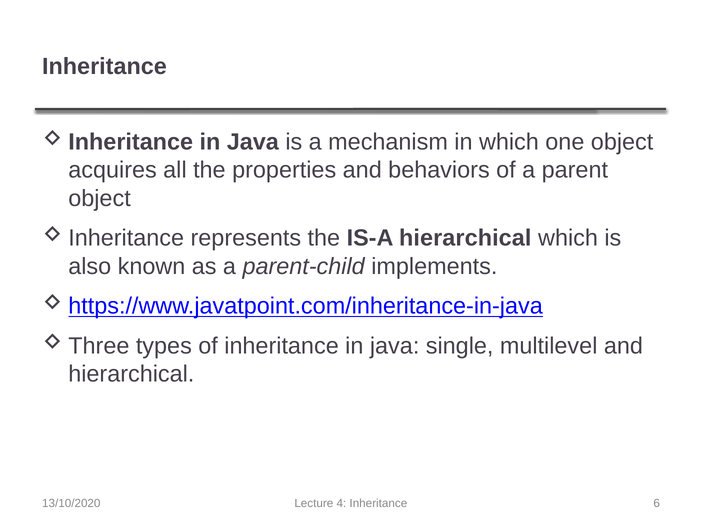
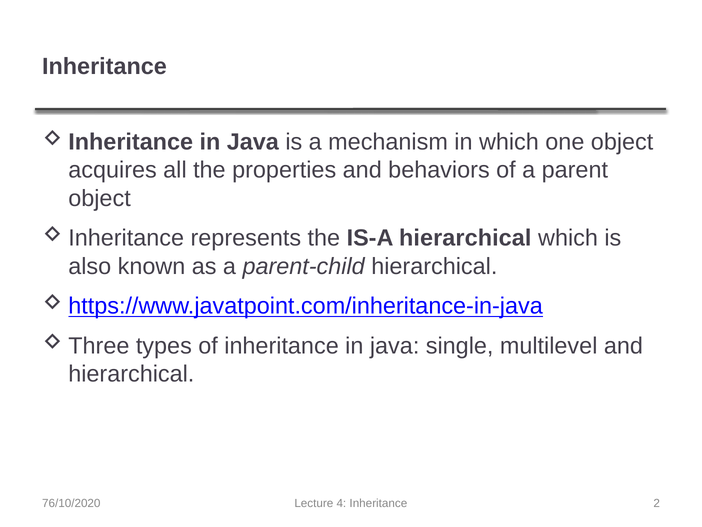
parent-child implements: implements -> hierarchical
13/10/2020: 13/10/2020 -> 76/10/2020
6: 6 -> 2
